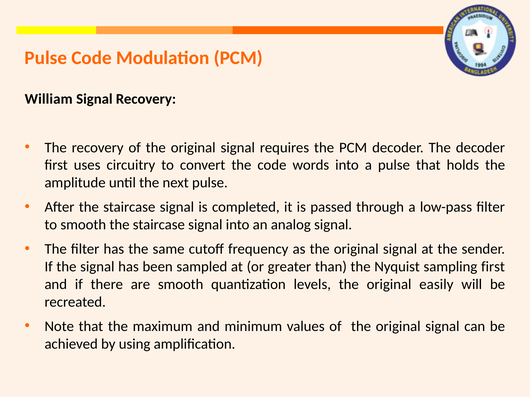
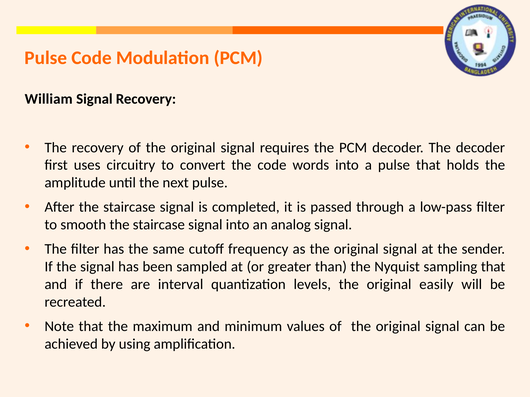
sampling first: first -> that
are smooth: smooth -> interval
